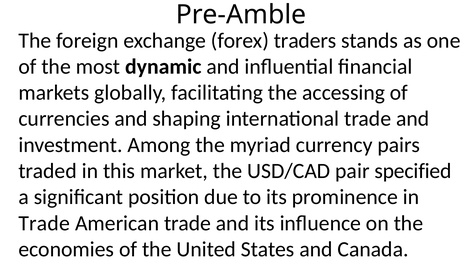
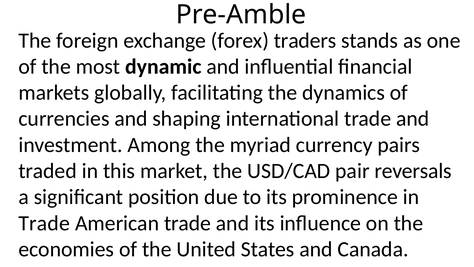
accessing: accessing -> dynamics
specified: specified -> reversals
